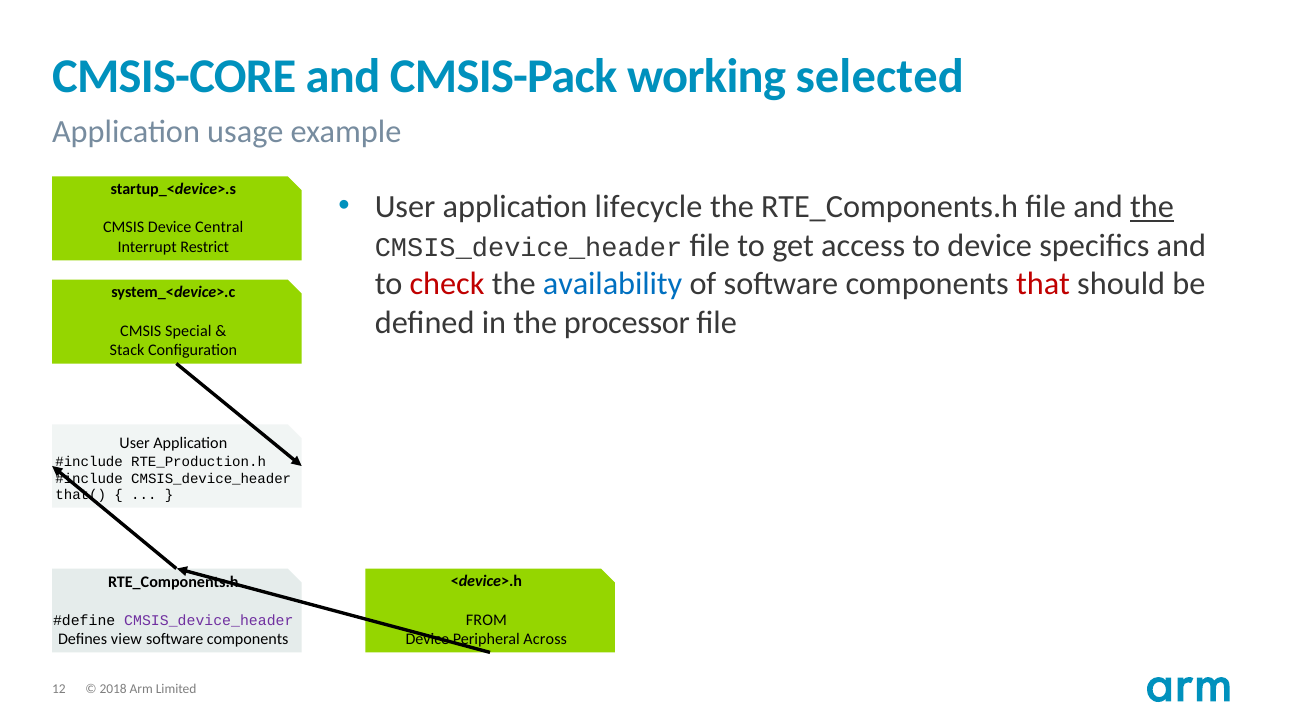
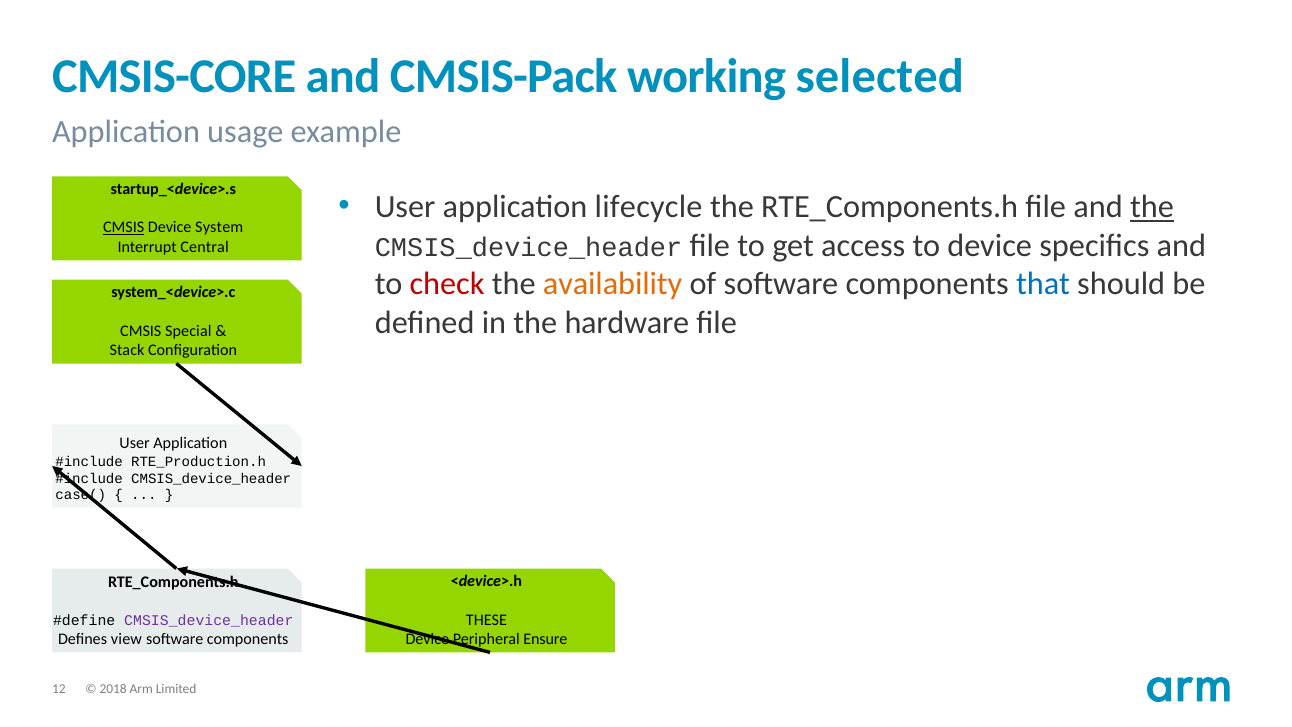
CMSIS at (124, 227) underline: none -> present
Central: Central -> System
Restrict: Restrict -> Central
availability colour: blue -> orange
that colour: red -> blue
processor: processor -> hardware
that(: that( -> case(
FROM: FROM -> THESE
Across: Across -> Ensure
